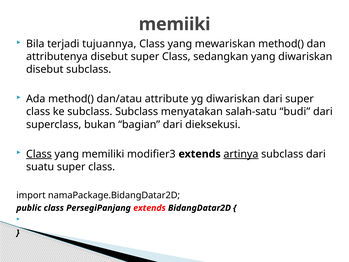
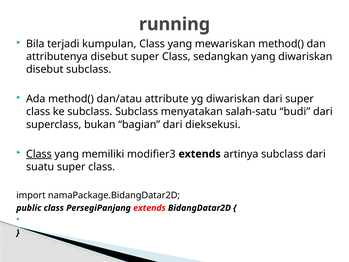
memiiki: memiiki -> running
tujuannya: tujuannya -> kumpulan
artinya underline: present -> none
